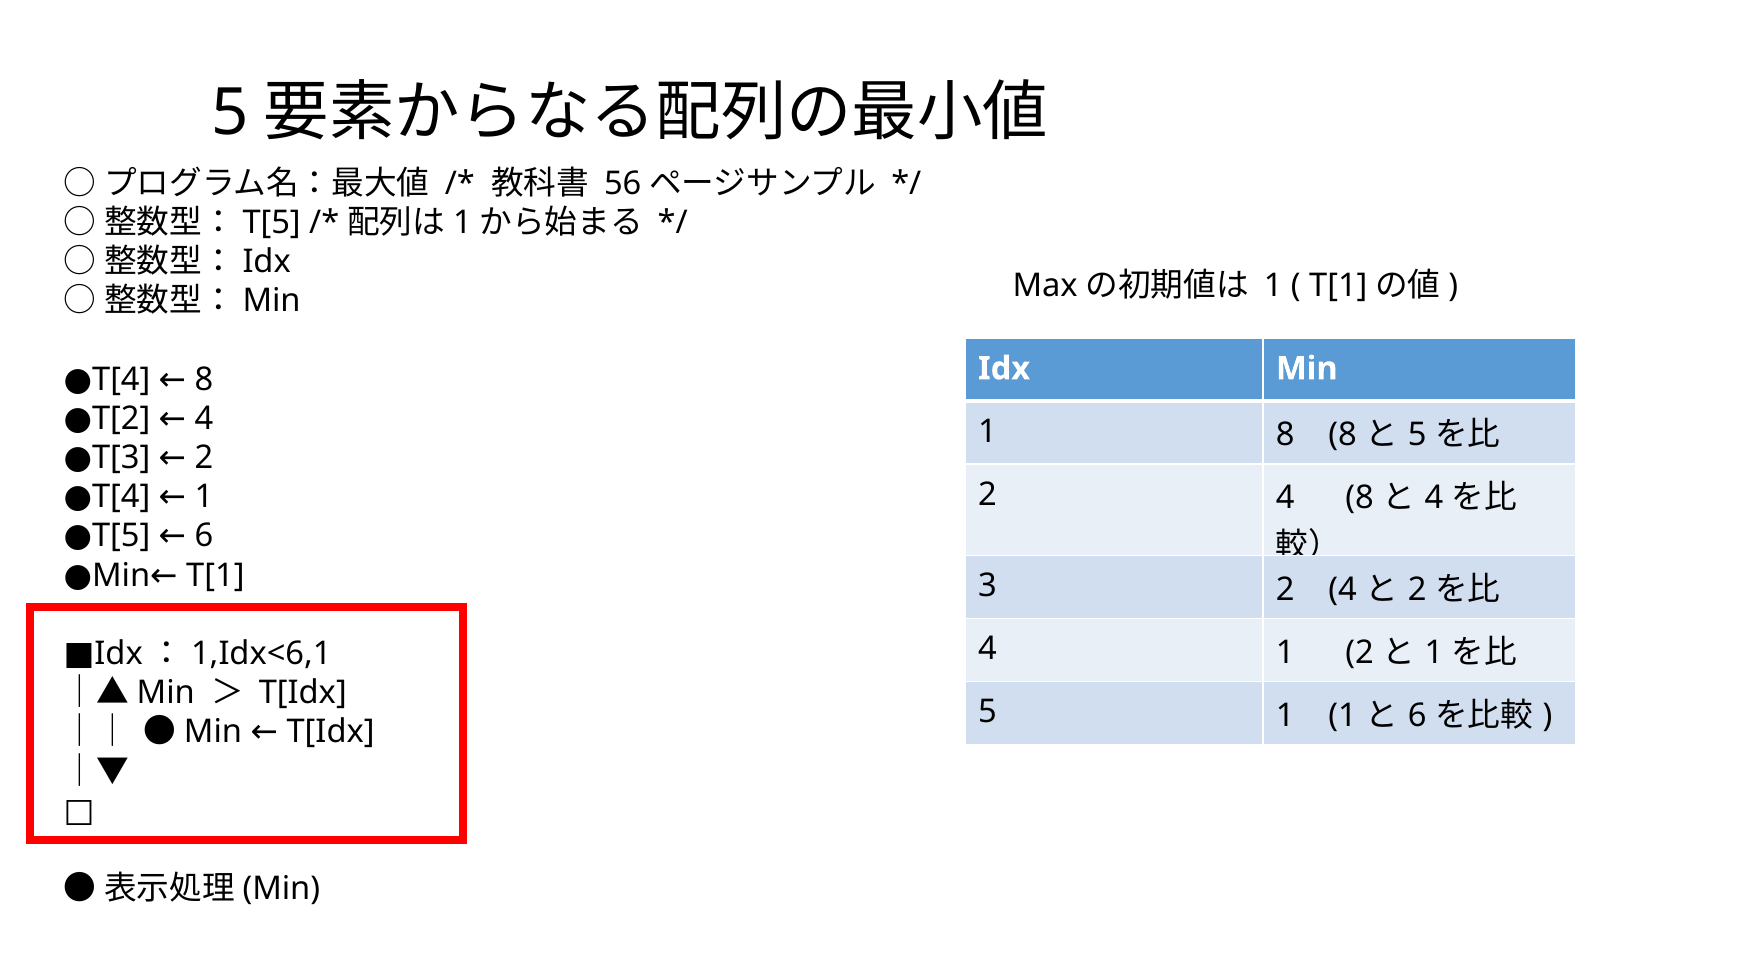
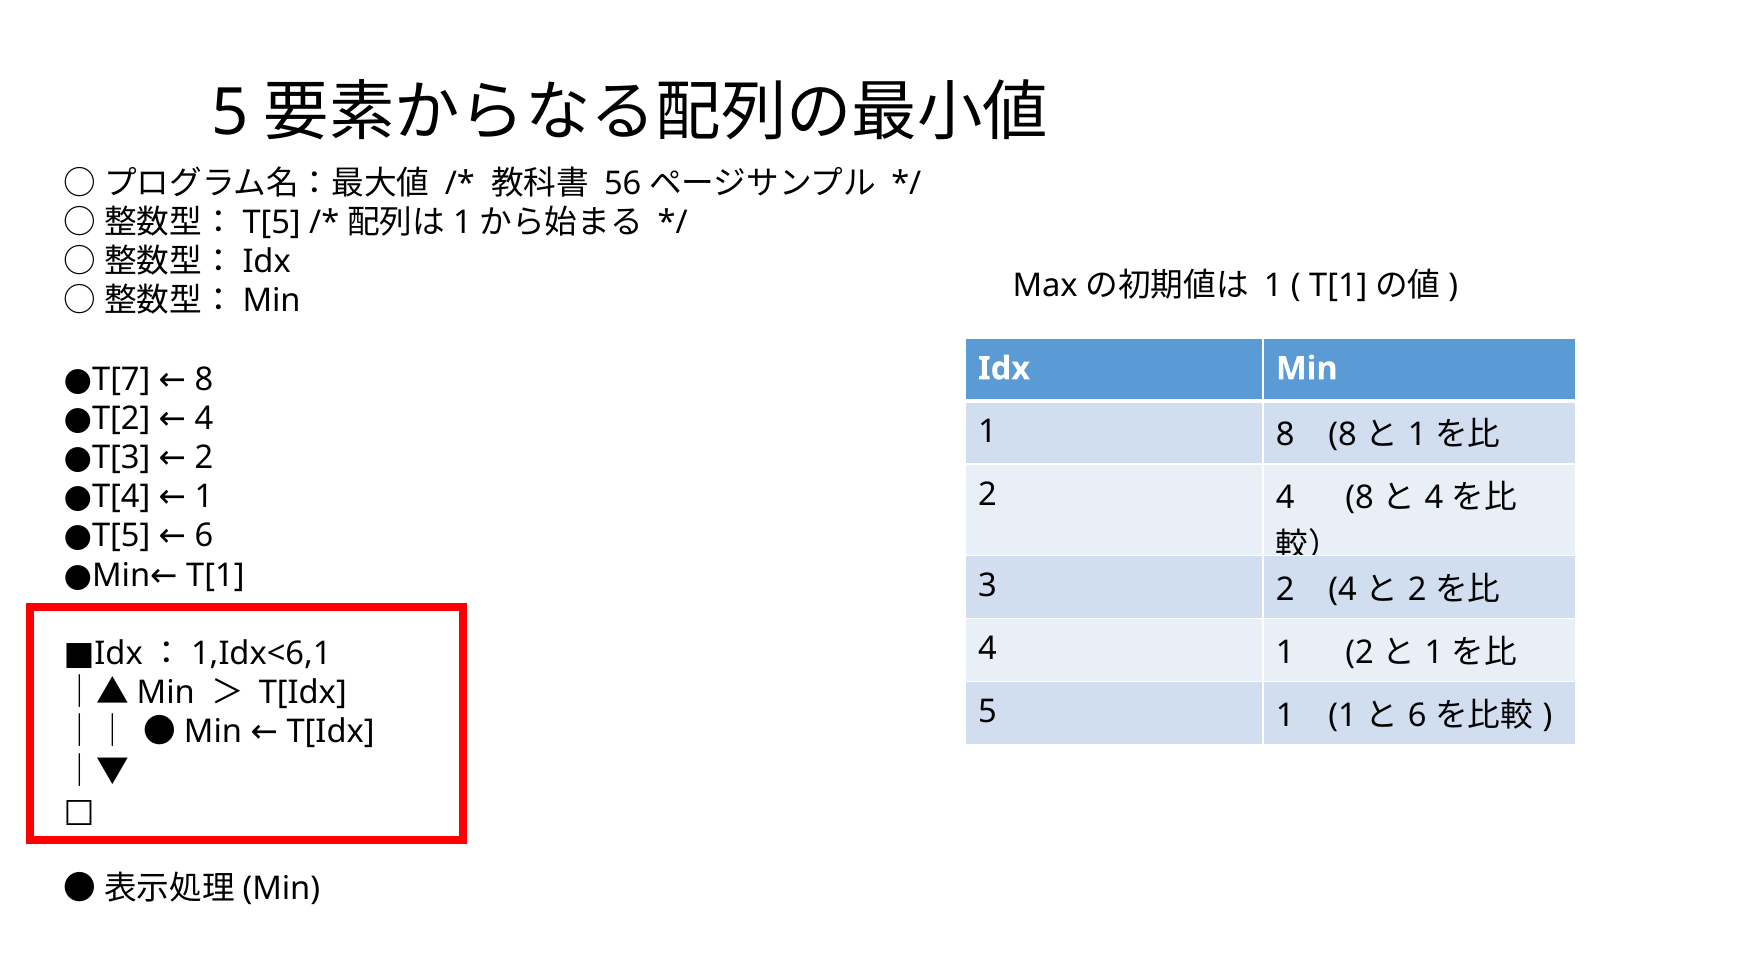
T[4 at (121, 379): T[4 -> T[7
5 at (1417, 435): 5 -> 1
